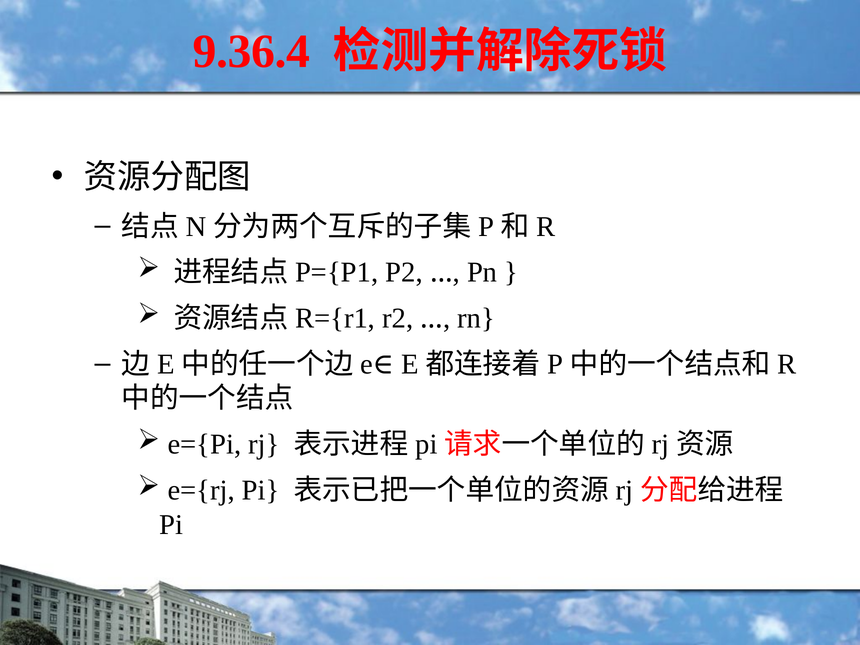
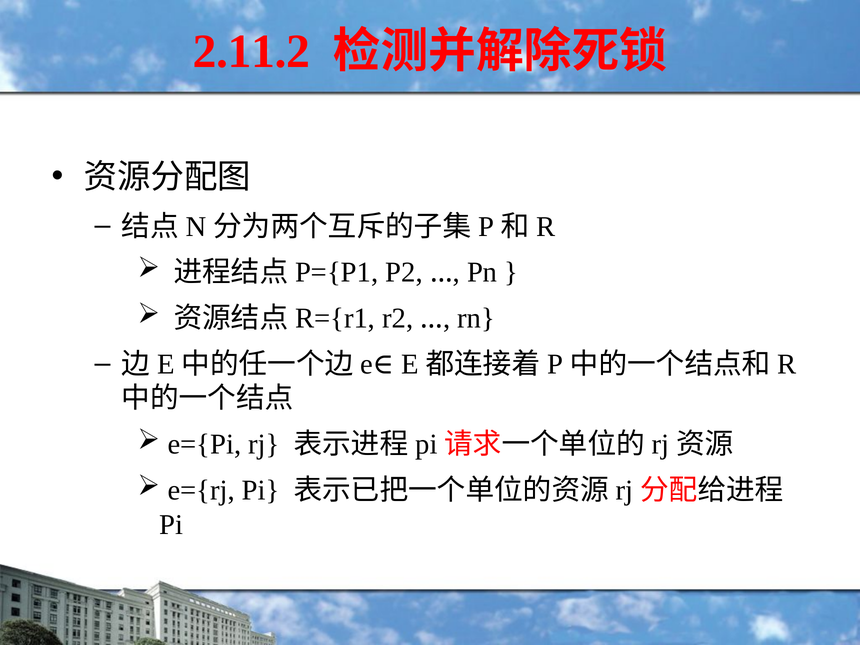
9.36.4: 9.36.4 -> 2.11.2
